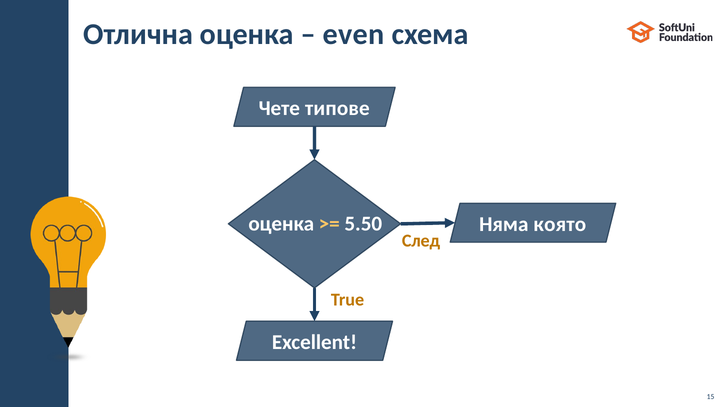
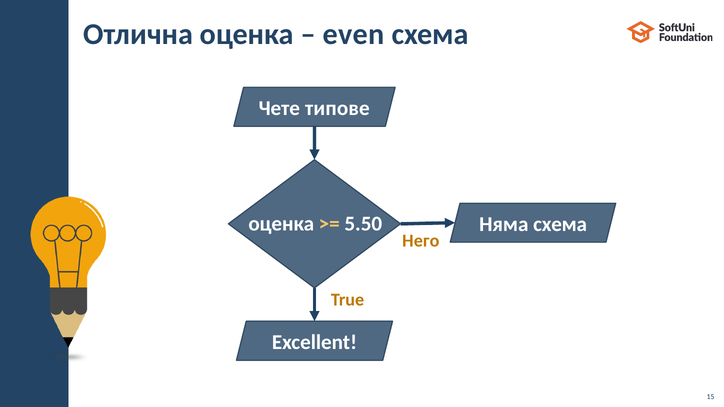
Няма която: която -> схема
След: След -> Него
